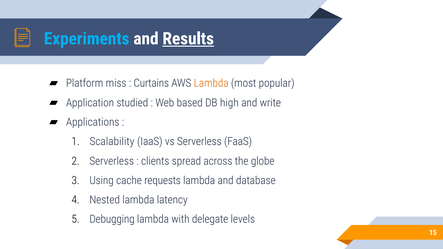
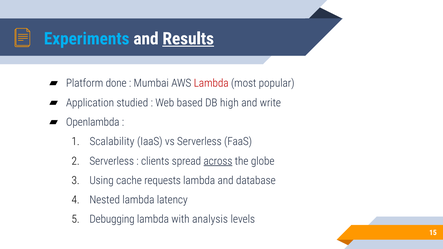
miss: miss -> done
Curtains: Curtains -> Mumbai
Lambda at (211, 83) colour: orange -> red
Applications: Applications -> Openlambda
across underline: none -> present
delegate: delegate -> analysis
